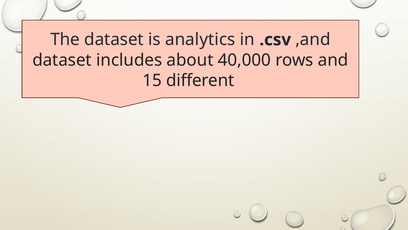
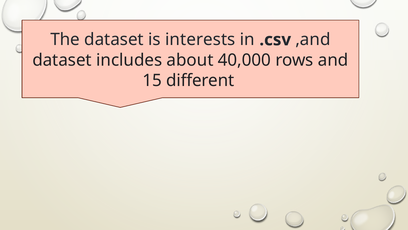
analytics: analytics -> interests
